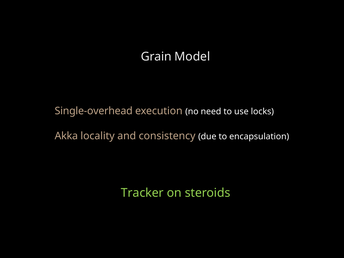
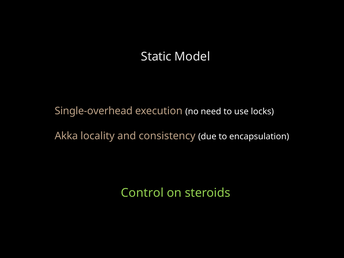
Grain: Grain -> Static
Tracker: Tracker -> Control
